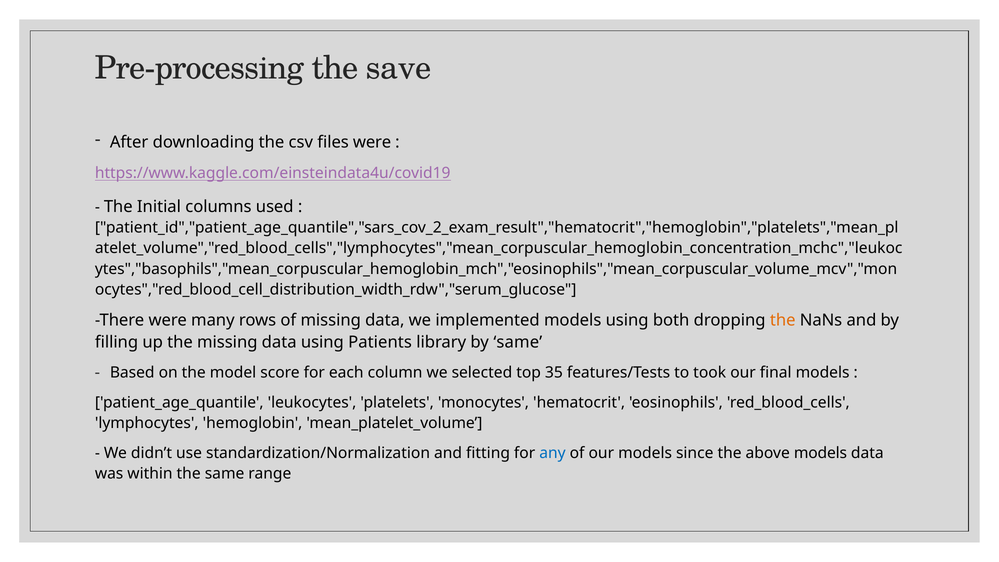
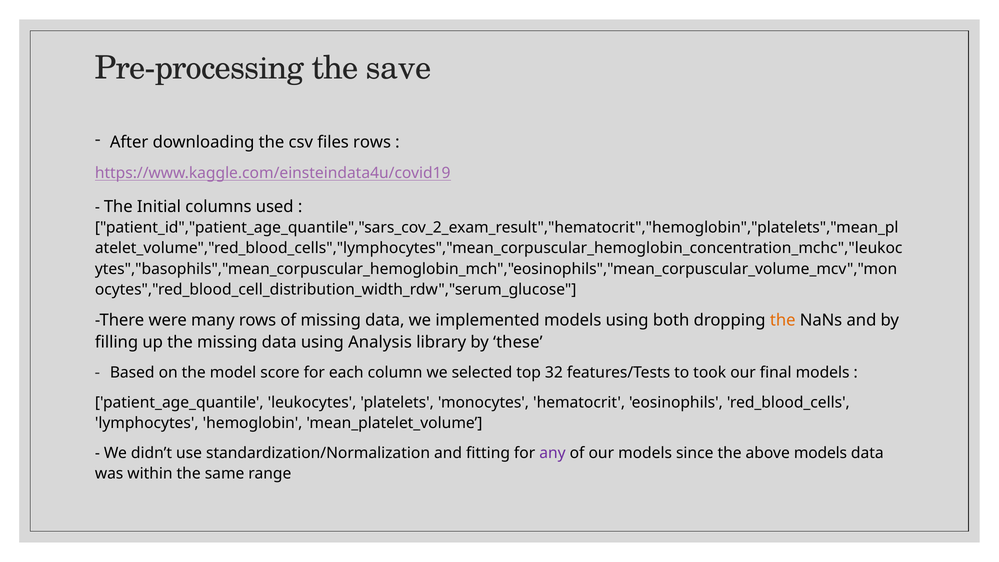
files were: were -> rows
Patients: Patients -> Analysis
by same: same -> these
35: 35 -> 32
any colour: blue -> purple
